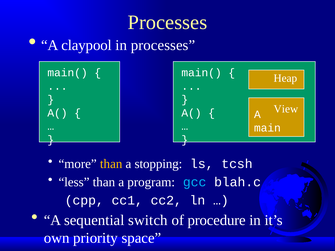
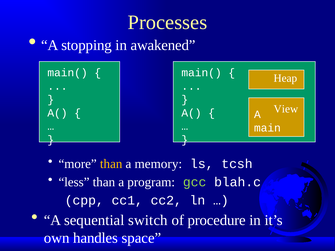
claypool: claypool -> stopping
in processes: processes -> awakened
stopping: stopping -> memory
gcc colour: light blue -> light green
priority: priority -> handles
